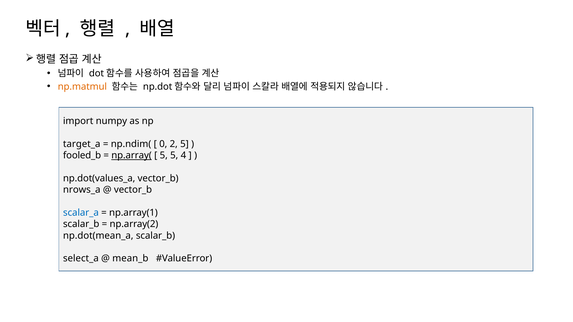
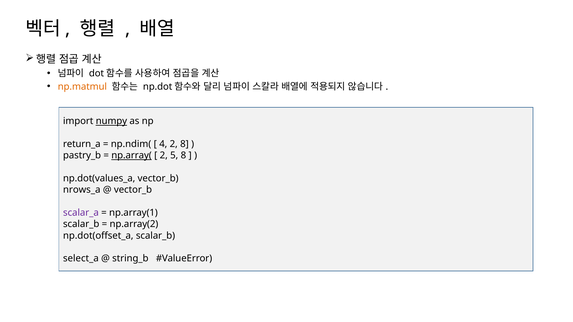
numpy underline: none -> present
target_a: target_a -> return_a
0: 0 -> 4
2 5: 5 -> 8
fooled_b: fooled_b -> pastry_b
5 at (164, 156): 5 -> 2
5 4: 4 -> 8
scalar_a colour: blue -> purple
np.dot(mean_a: np.dot(mean_a -> np.dot(offset_a
mean_b: mean_b -> string_b
